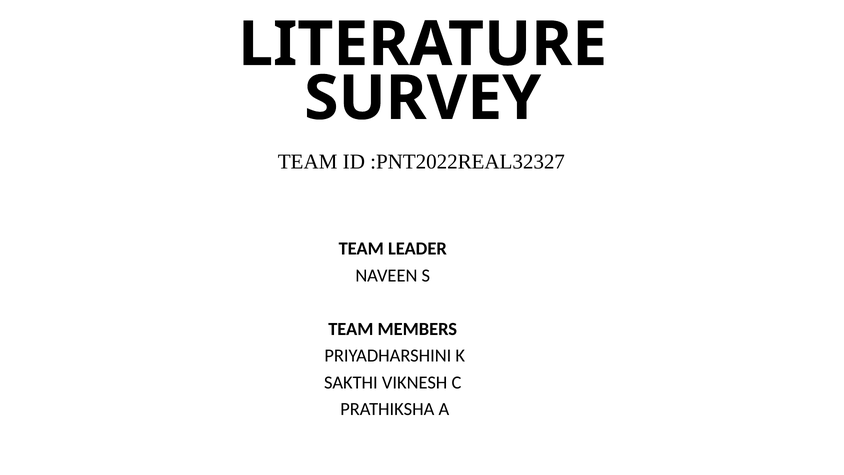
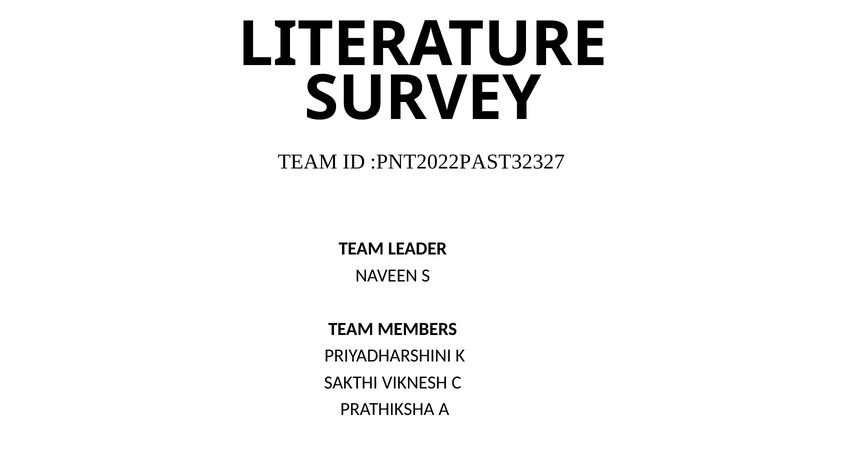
:PNT2022REAL32327: :PNT2022REAL32327 -> :PNT2022PAST32327
